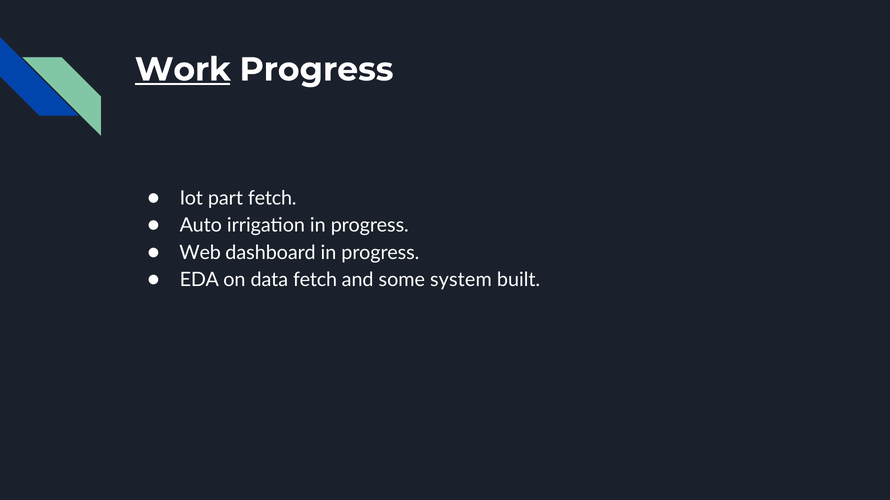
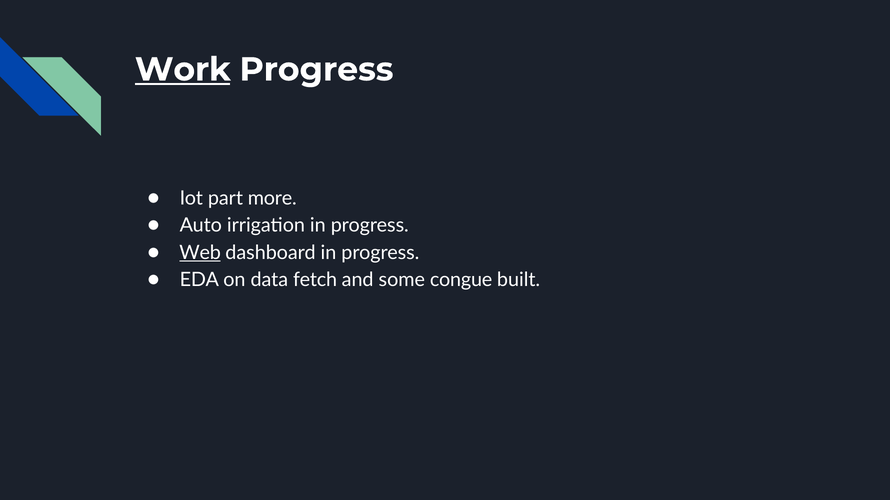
part fetch: fetch -> more
Web underline: none -> present
system: system -> congue
